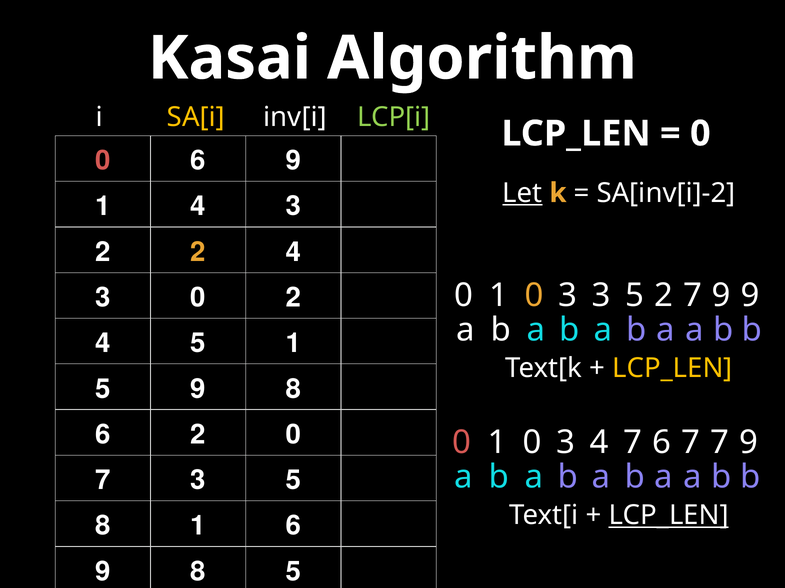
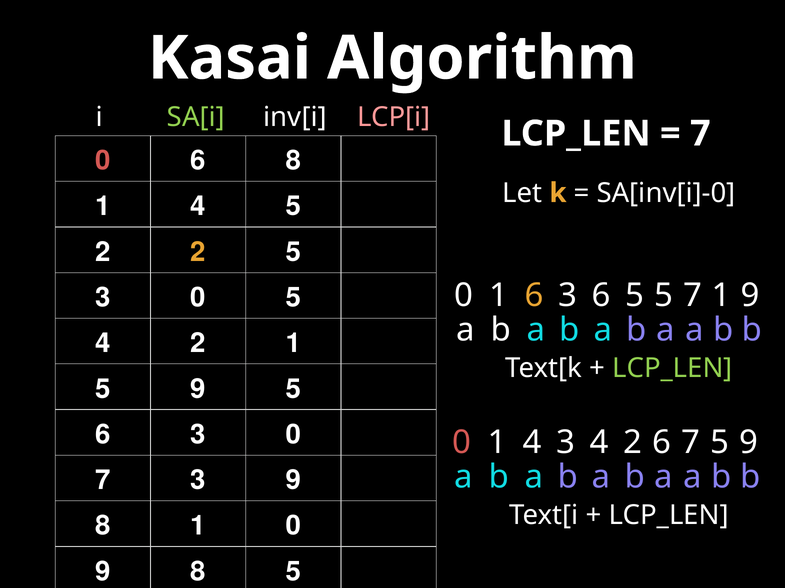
SA[i colour: yellow -> light green
LCP[i colour: light green -> pink
0 at (700, 134): 0 -> 7
0 6 9: 9 -> 8
Let underline: present -> none
SA[inv[i]-2: SA[inv[i]-2 -> SA[inv[i]-0
1 4 3: 3 -> 5
2 2 4: 4 -> 5
0 at (534, 296): 0 -> 6
3 3: 3 -> 6
5 2: 2 -> 5
9 at (721, 296): 9 -> 1
0 2: 2 -> 5
5 at (198, 344): 5 -> 2
LCP_LEN at (672, 369) colour: yellow -> light green
5 9 8: 8 -> 5
2 at (198, 435): 2 -> 3
0 at (532, 443): 0 -> 4
3 4 7: 7 -> 2
7 7: 7 -> 5
7 3 5: 5 -> 9
LCP_LEN at (669, 516) underline: present -> none
1 6: 6 -> 0
